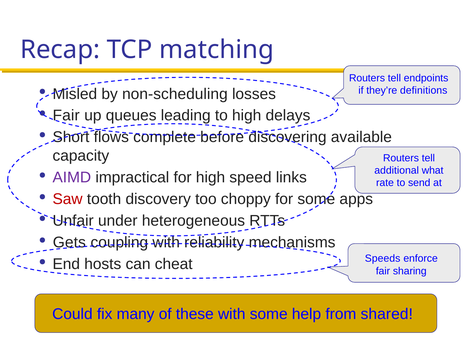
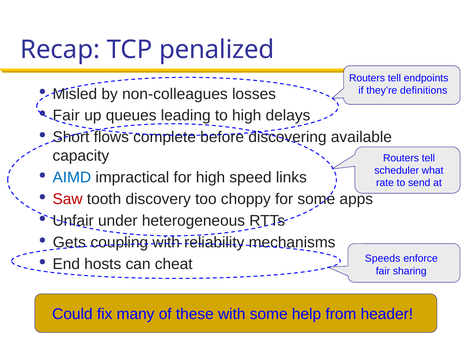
matching: matching -> penalized
non-scheduling: non-scheduling -> non-colleagues
additional: additional -> scheduler
AIMD colour: purple -> blue
shared: shared -> header
